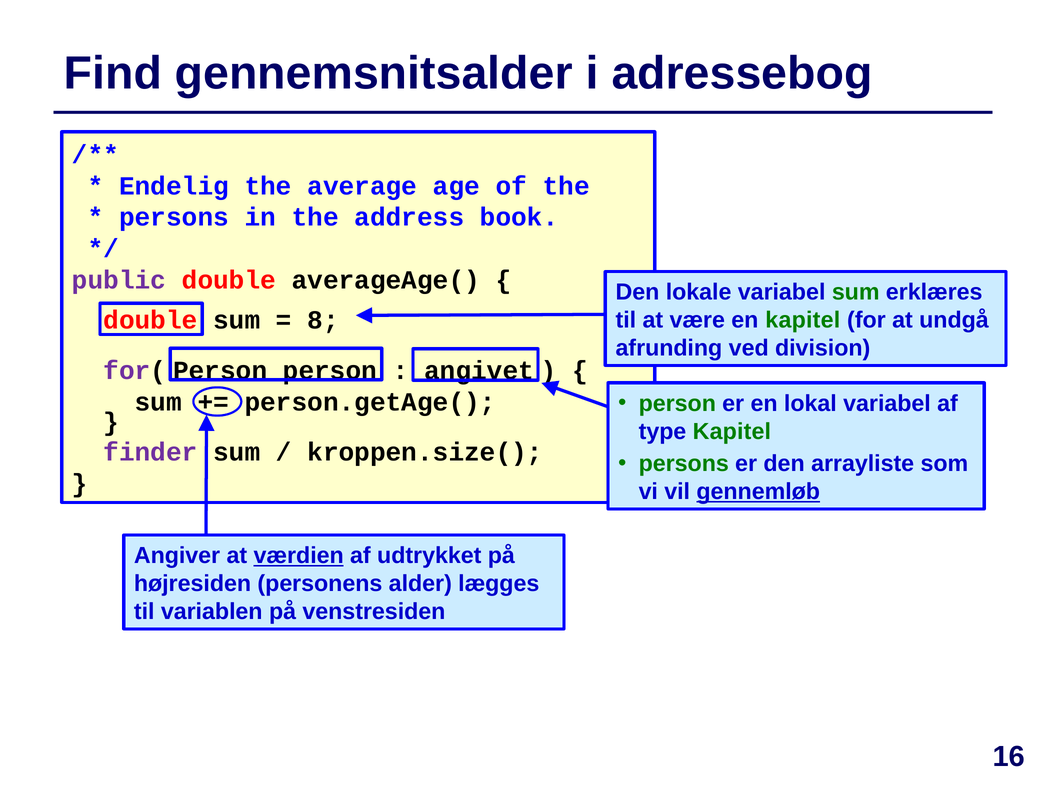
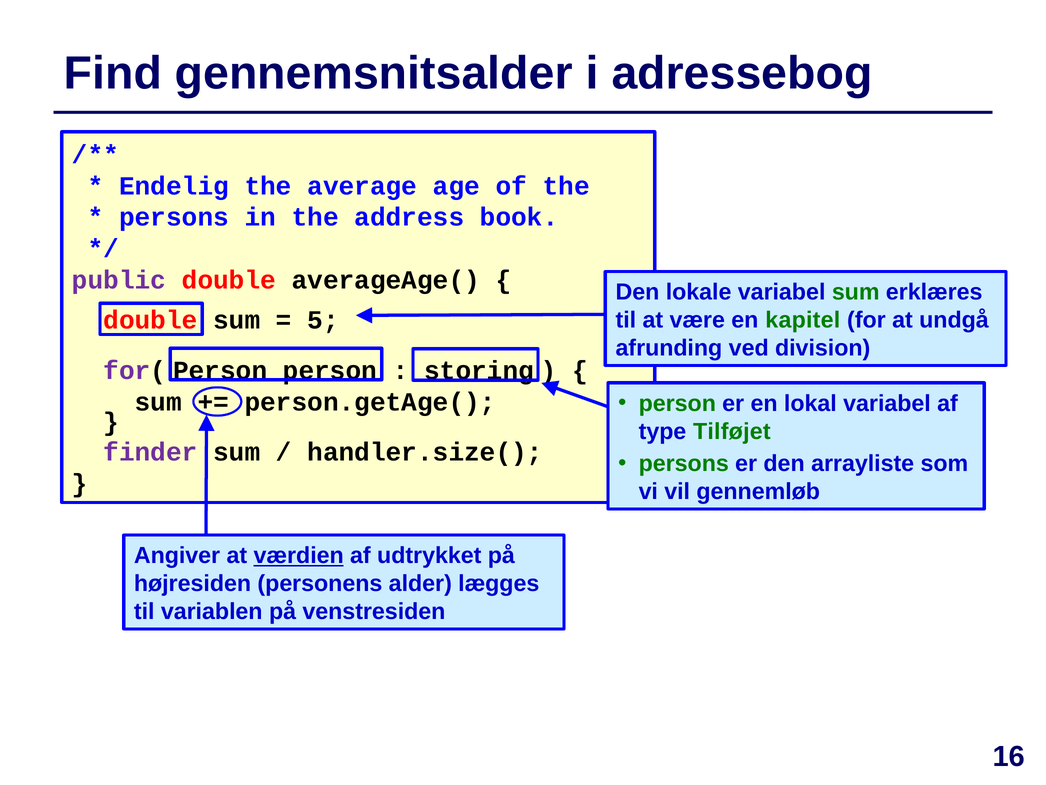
8: 8 -> 5
angivet: angivet -> storing
type Kapitel: Kapitel -> Tilføjet
kroppen.size(: kroppen.size( -> handler.size(
gennemløb underline: present -> none
